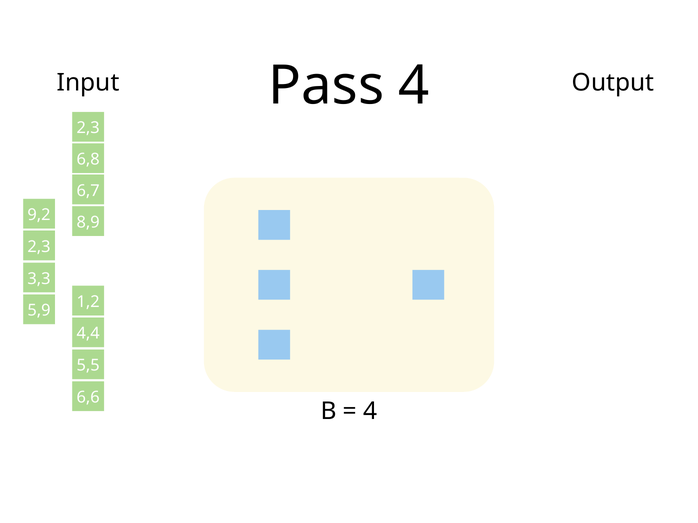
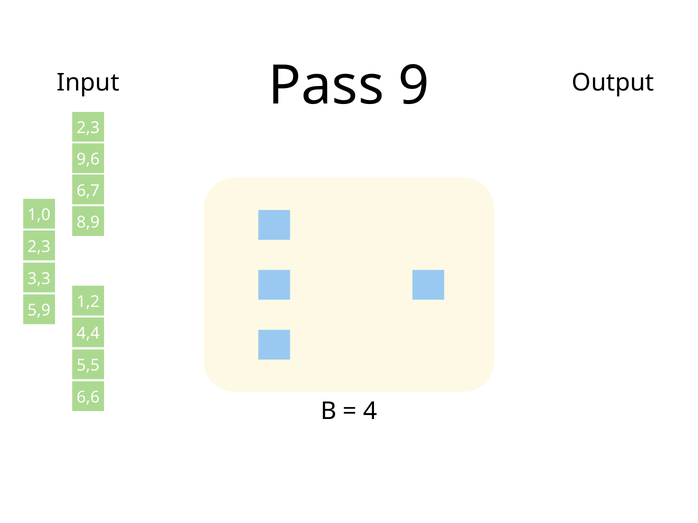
Pass 4: 4 -> 9
6,8: 6,8 -> 9,6
9,2: 9,2 -> 1,0
